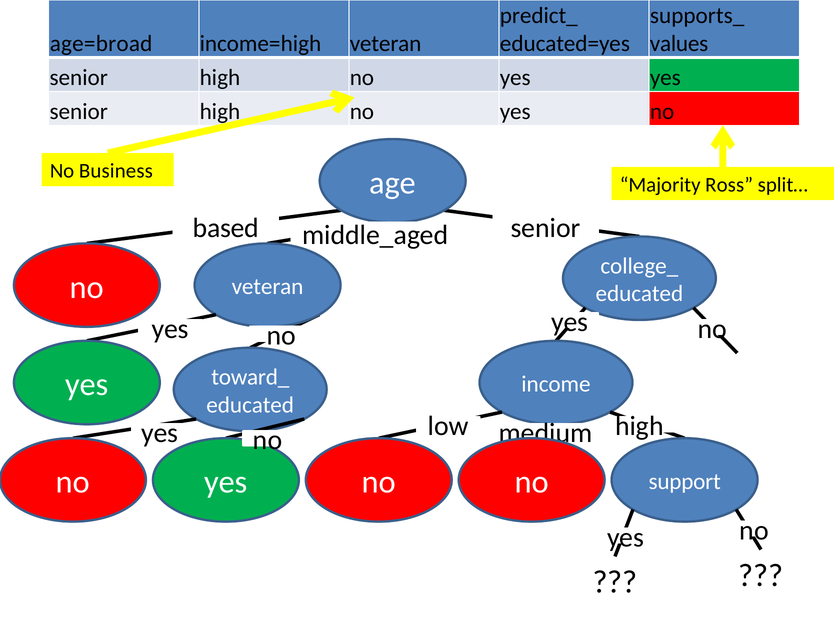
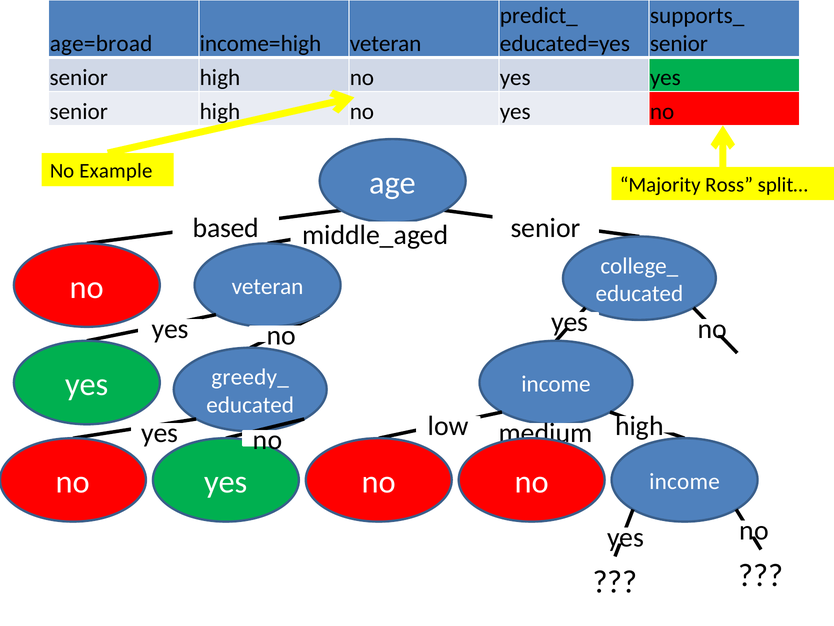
values at (679, 44): values -> senior
Business: Business -> Example
toward_: toward_ -> greedy_
support at (685, 481): support -> income
